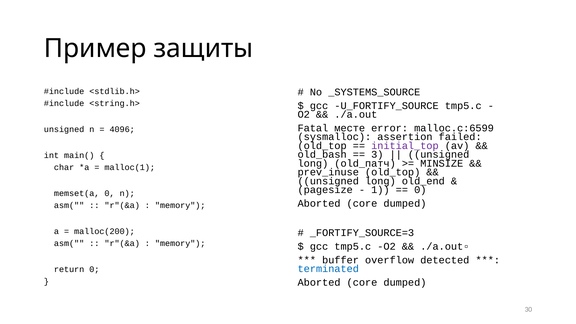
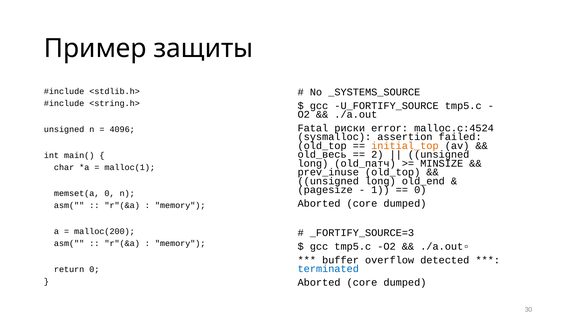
месте: месте -> риски
malloc.c:6599: malloc.c:6599 -> malloc.c:4524
initial_top colour: purple -> orange
old_bash: old_bash -> old_весь
3: 3 -> 2
